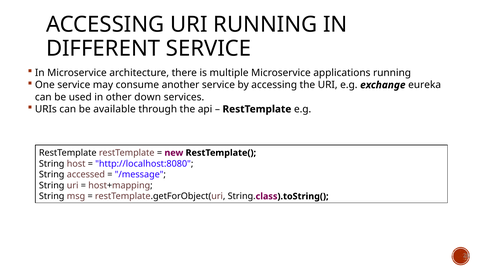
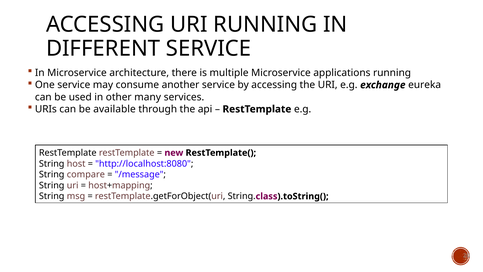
down: down -> many
accessed: accessed -> compare
